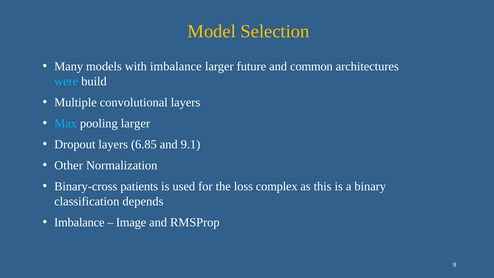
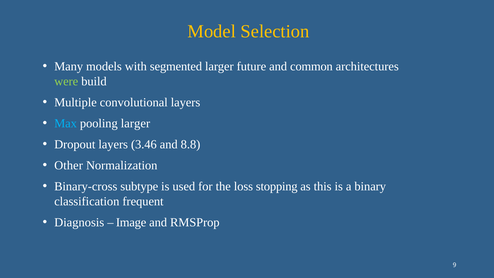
with imbalance: imbalance -> segmented
were colour: light blue -> light green
6.85: 6.85 -> 3.46
9.1: 9.1 -> 8.8
patients: patients -> subtype
complex: complex -> stopping
depends: depends -> frequent
Imbalance at (79, 222): Imbalance -> Diagnosis
